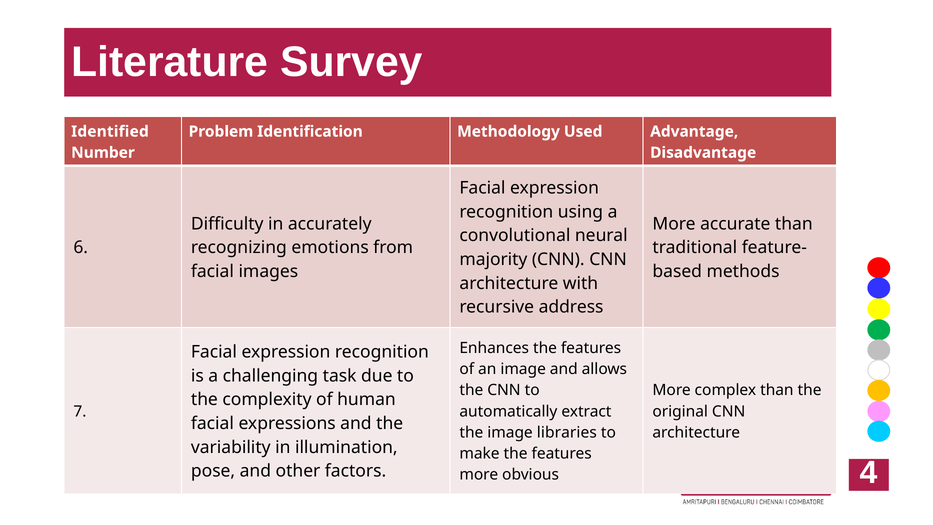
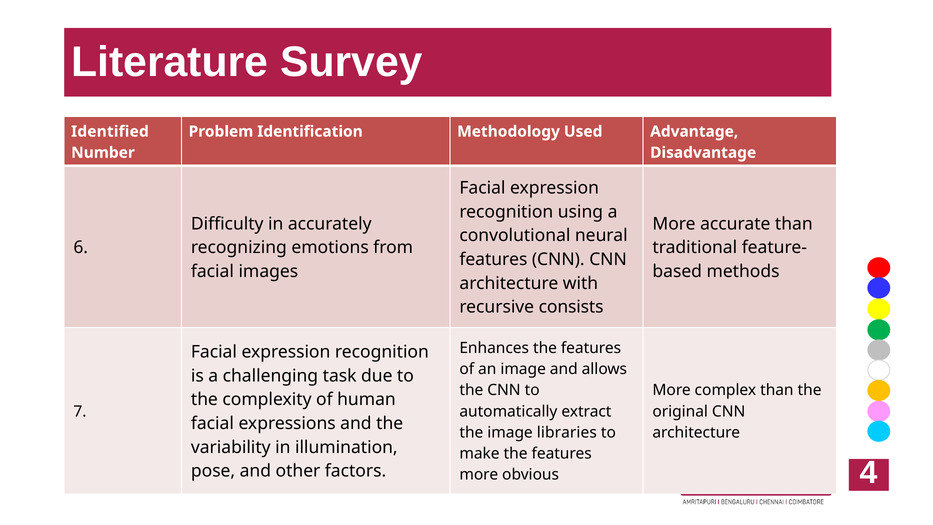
majority at (493, 259): majority -> features
address: address -> consists
